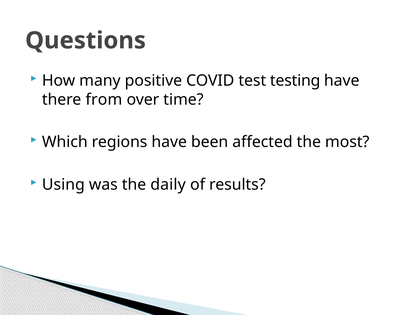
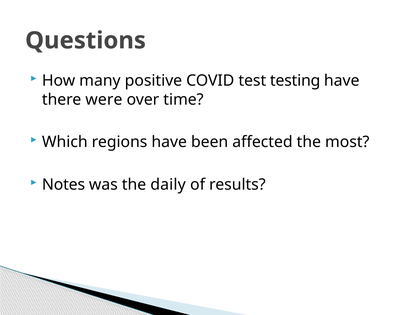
from: from -> were
Using: Using -> Notes
